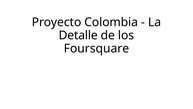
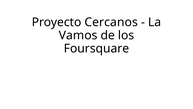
Colombia: Colombia -> Cercanos
Detalle: Detalle -> Vamos
